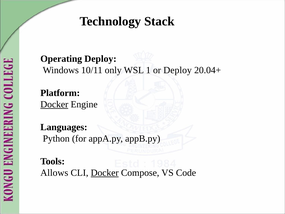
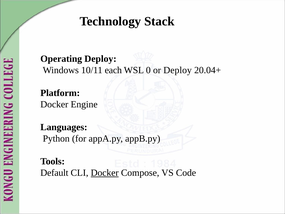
only: only -> each
1: 1 -> 0
Docker at (54, 104) underline: present -> none
Allows: Allows -> Default
